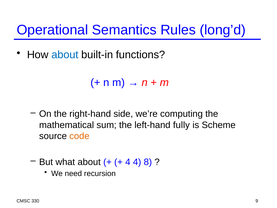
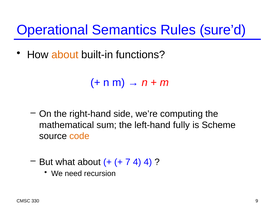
long’d: long’d -> sure’d
about at (65, 55) colour: blue -> orange
4 at (128, 162): 4 -> 7
4 8: 8 -> 4
